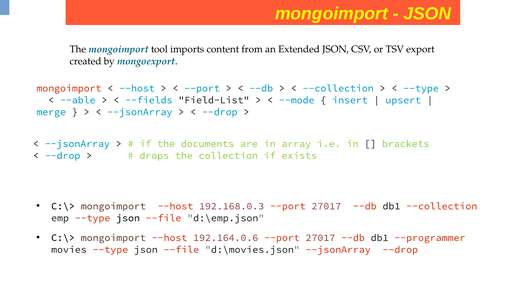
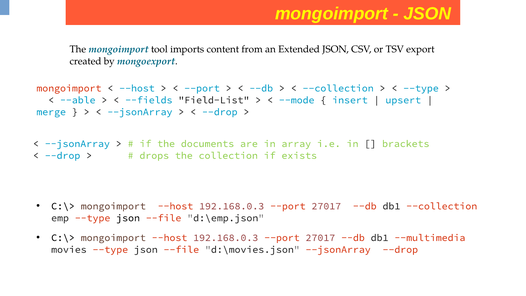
192.164.0.6 at (226, 238): 192.164.0.6 -> 192.168.0.3
--programmer: --programmer -> --multimedia
